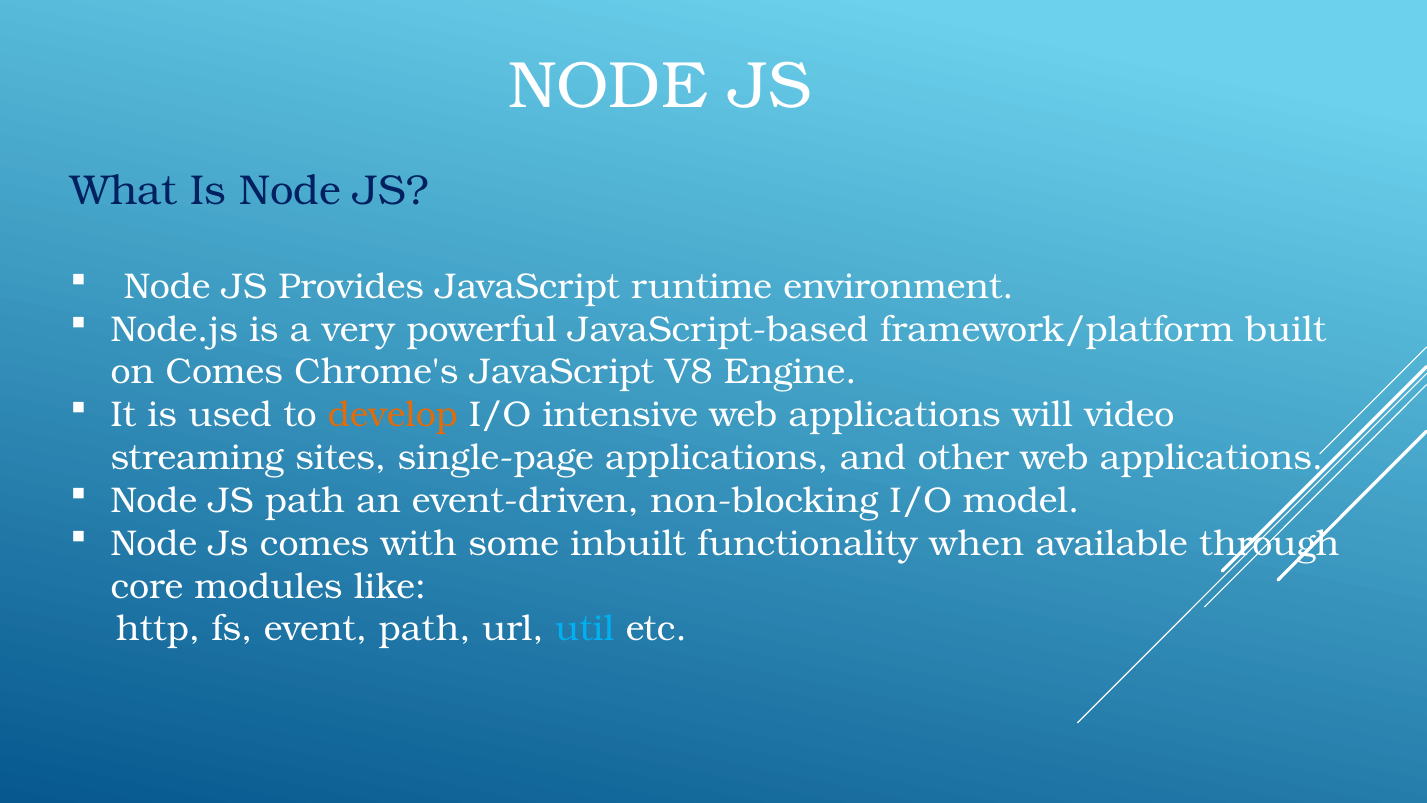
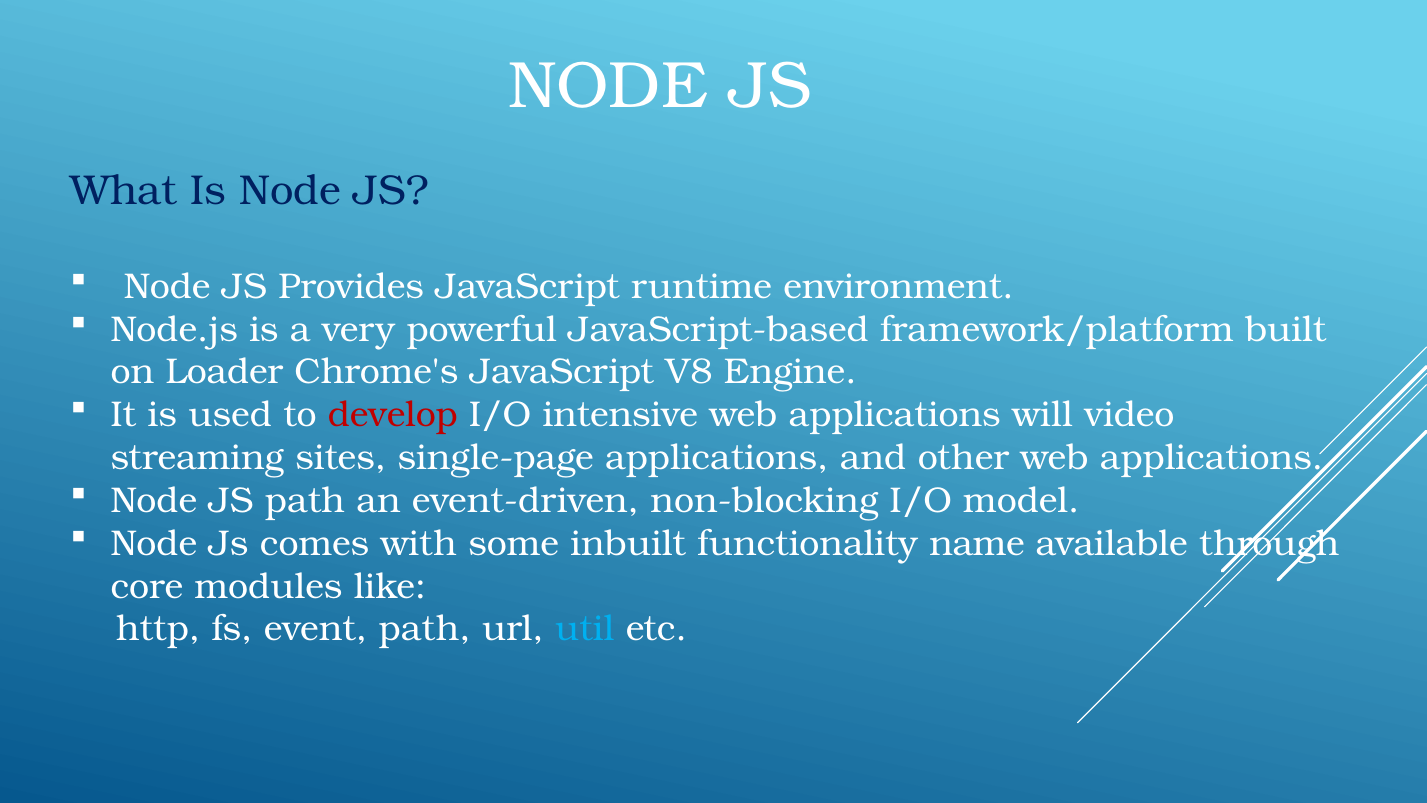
on Comes: Comes -> Loader
develop colour: orange -> red
when: when -> name
